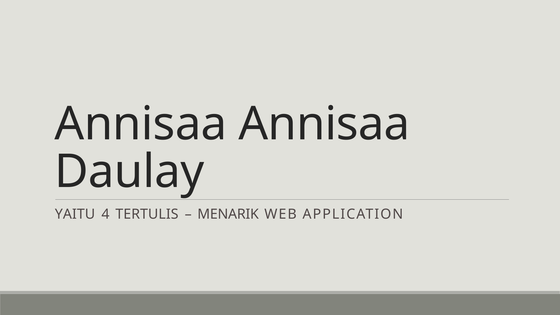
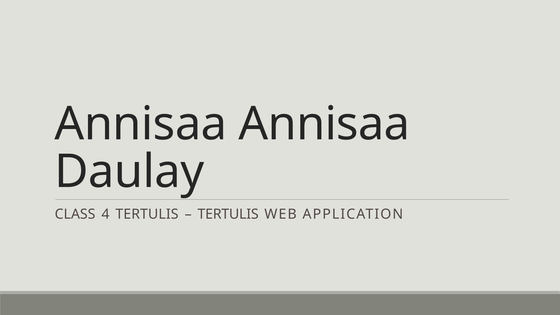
YAITU: YAITU -> CLASS
MENARIK at (228, 214): MENARIK -> TERTULIS
